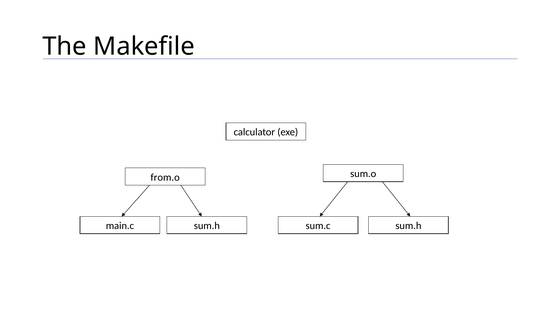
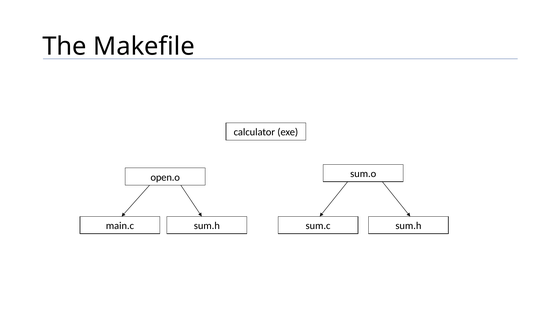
from.o: from.o -> open.o
